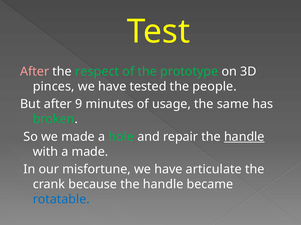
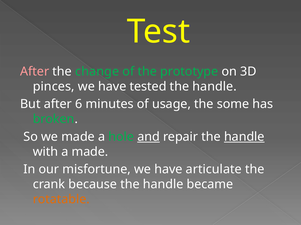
respect: respect -> change
tested the people: people -> handle
9: 9 -> 6
same: same -> some
and underline: none -> present
rotatable colour: blue -> orange
